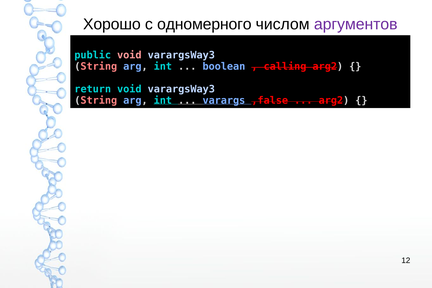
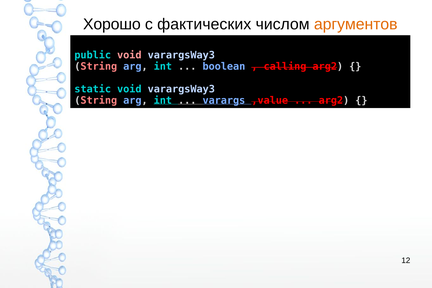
одномерного: одномерного -> фактических
аргументов colour: purple -> orange
return: return -> static
,false: ,false -> ,value
